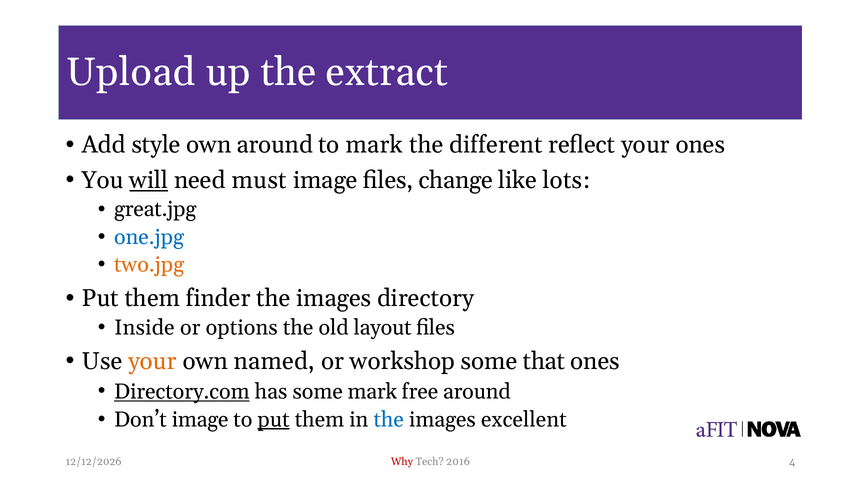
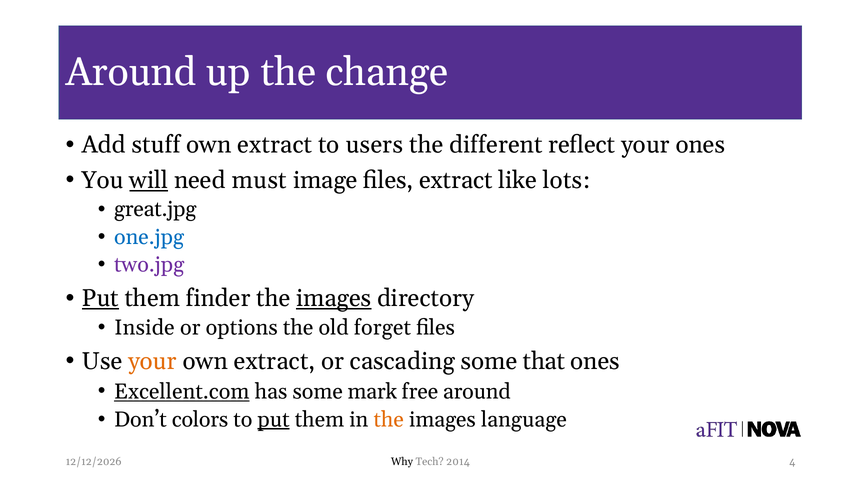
Upload at (131, 72): Upload -> Around
extract: extract -> change
style: style -> stuff
around at (275, 145): around -> extract
to mark: mark -> users
files change: change -> extract
two.jpg colour: orange -> purple
Put at (100, 299) underline: none -> present
images at (334, 299) underline: none -> present
layout: layout -> forget
named at (274, 361): named -> extract
workshop: workshop -> cascading
Directory.com: Directory.com -> Excellent.com
Don’t image: image -> colors
the at (389, 420) colour: blue -> orange
excellent: excellent -> language
Why colour: red -> black
2016: 2016 -> 2014
